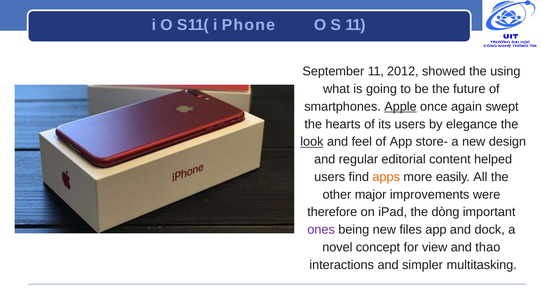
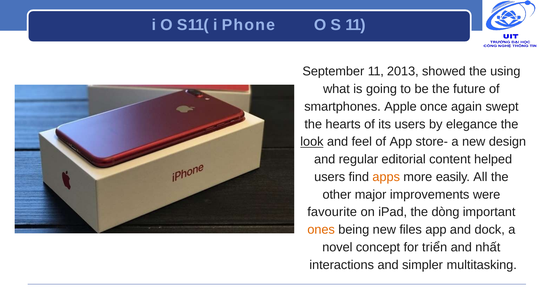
2012: 2012 -> 2013
Apple underline: present -> none
therefore: therefore -> favourite
ones colour: purple -> orange
view: view -> triển
thao: thao -> nhất
